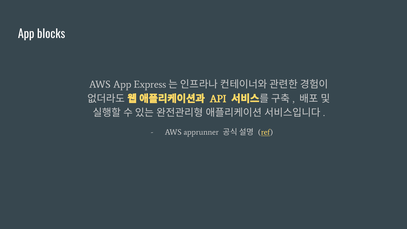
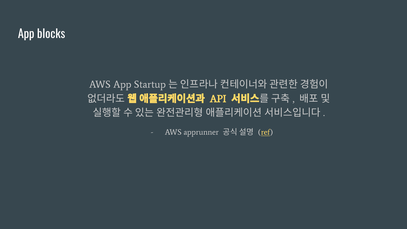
Express: Express -> Startup
